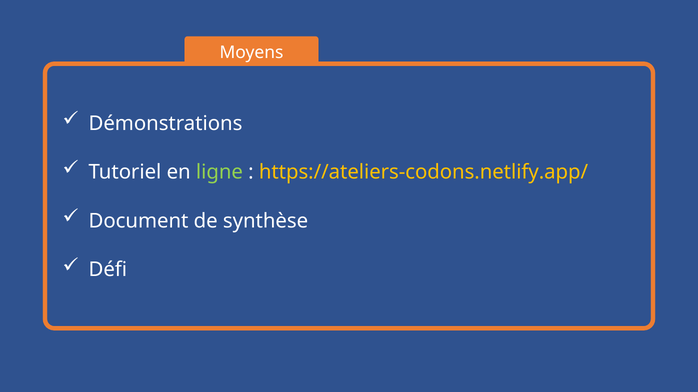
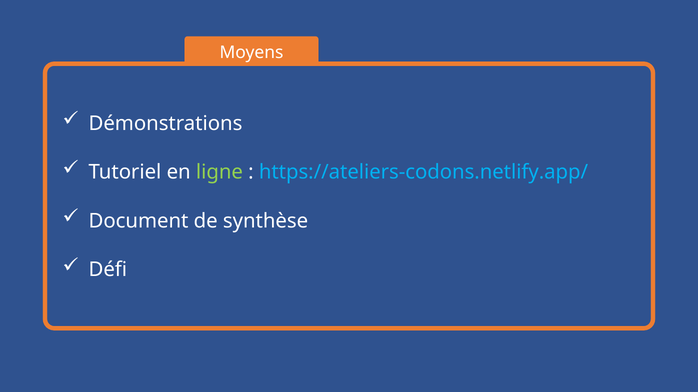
https://ateliers-codons.netlify.app/ colour: yellow -> light blue
